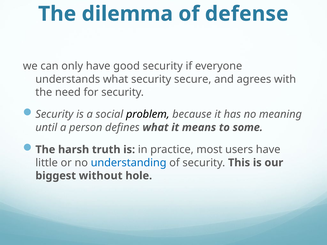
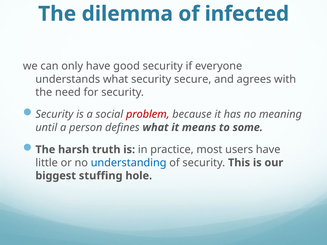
defense: defense -> infected
problem colour: black -> red
without: without -> stuffing
